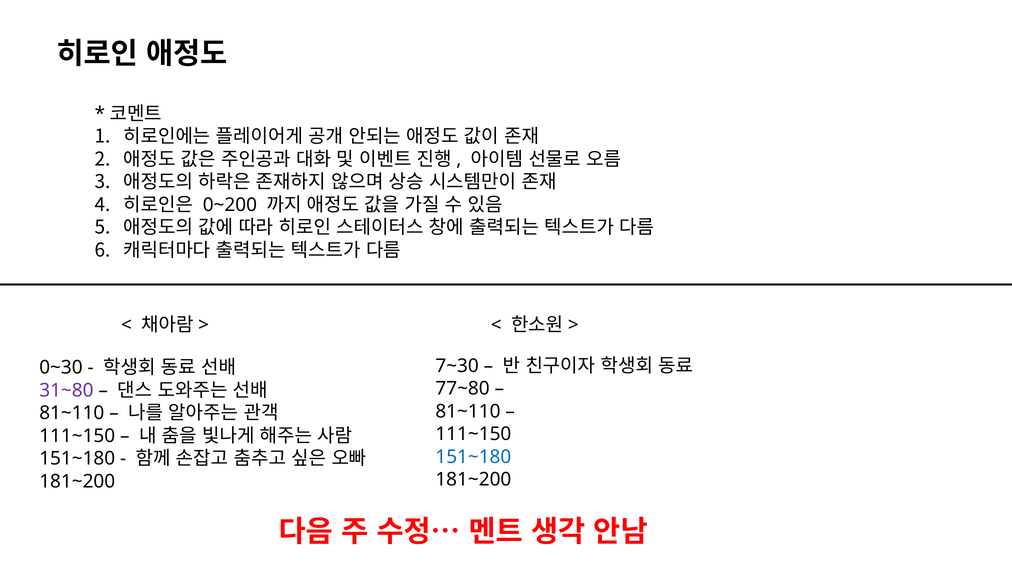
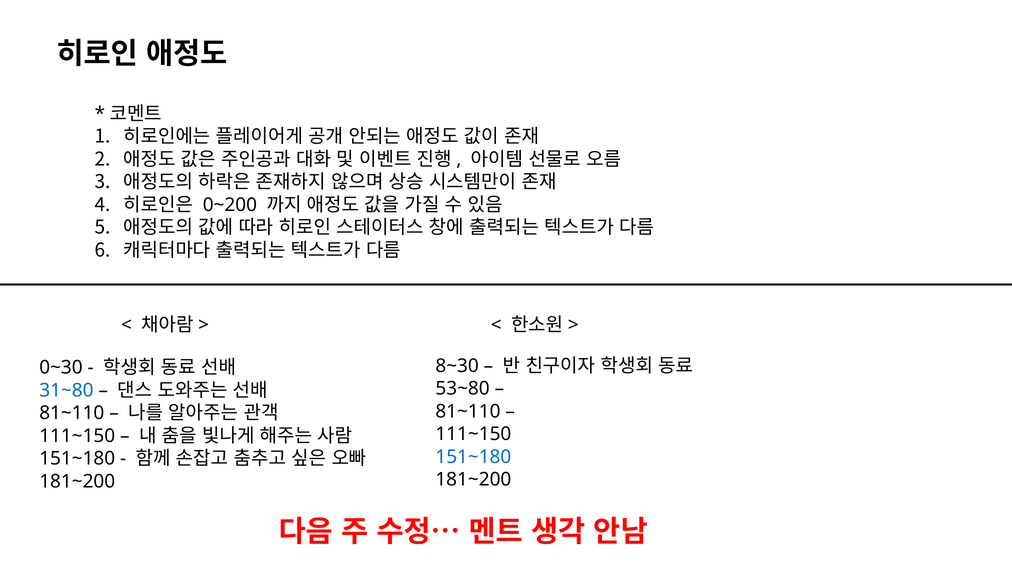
7~30: 7~30 -> 8~30
77~80: 77~80 -> 53~80
31~80 colour: purple -> blue
